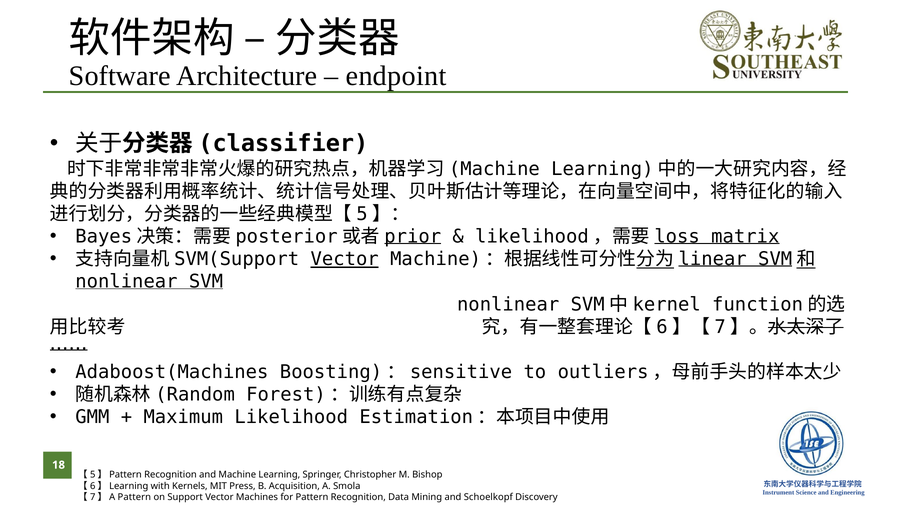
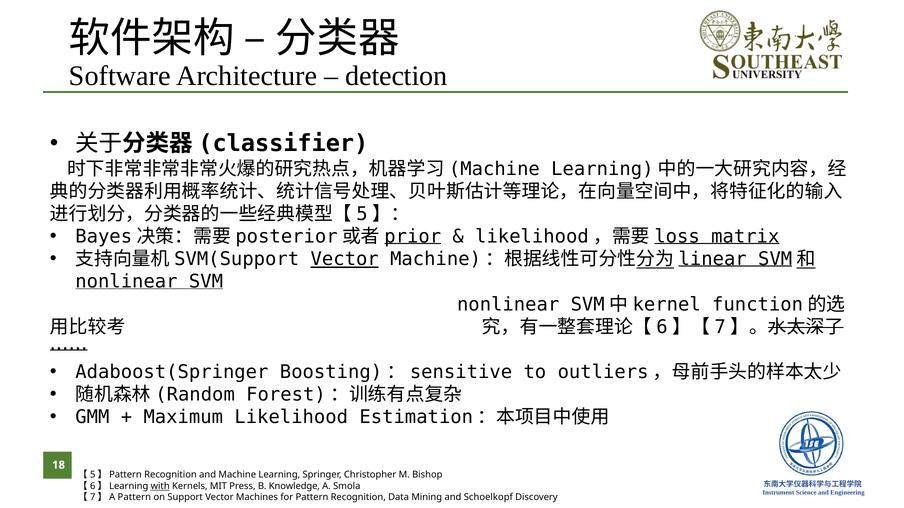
endpoint: endpoint -> detection
Adaboost(Machines: Adaboost(Machines -> Adaboost(Springer
with underline: none -> present
Acquisition: Acquisition -> Knowledge
